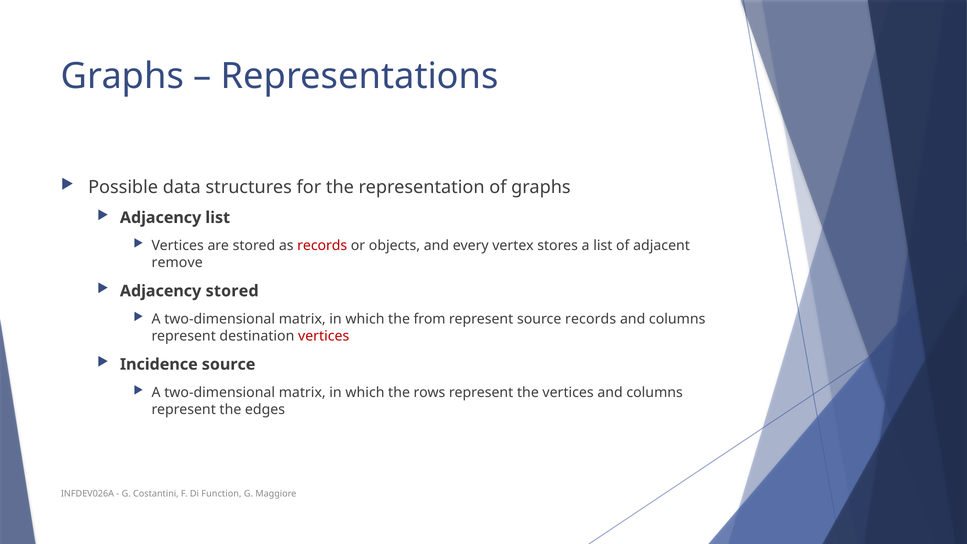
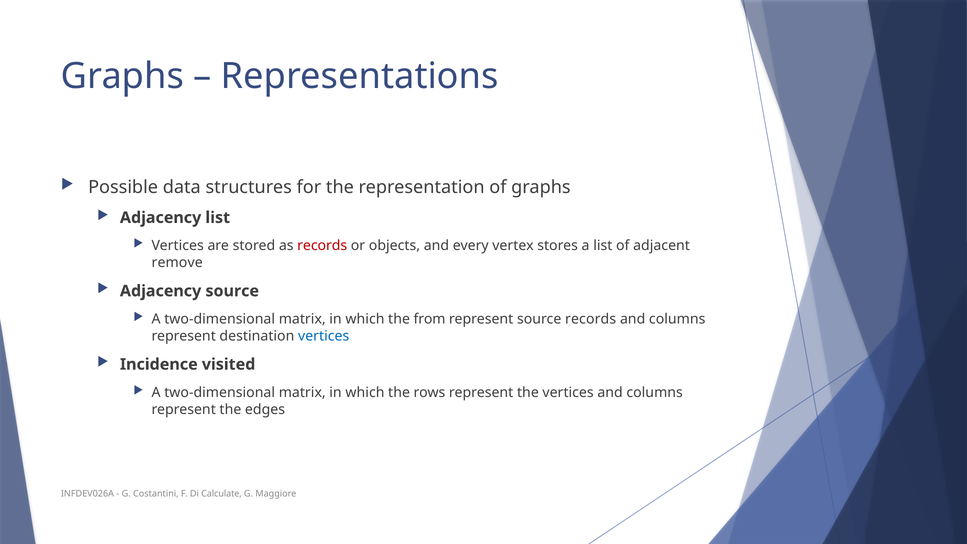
Adjacency stored: stored -> source
vertices at (324, 336) colour: red -> blue
Incidence source: source -> visited
Function: Function -> Calculate
